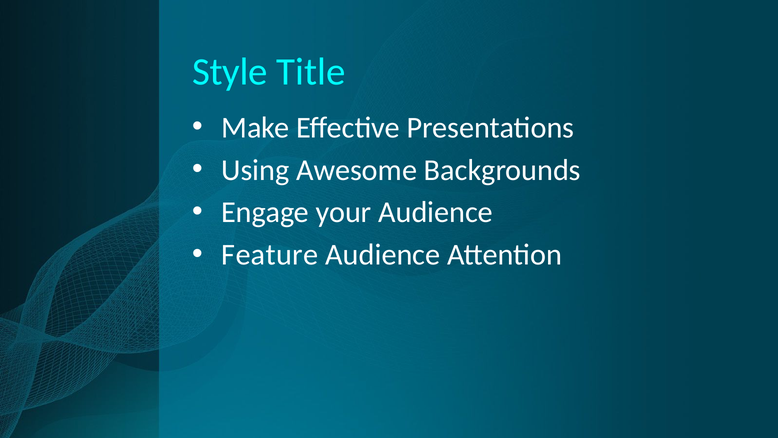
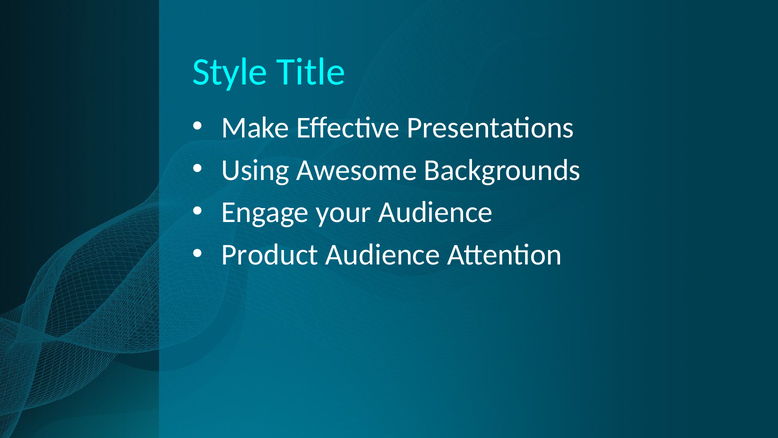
Feature: Feature -> Product
